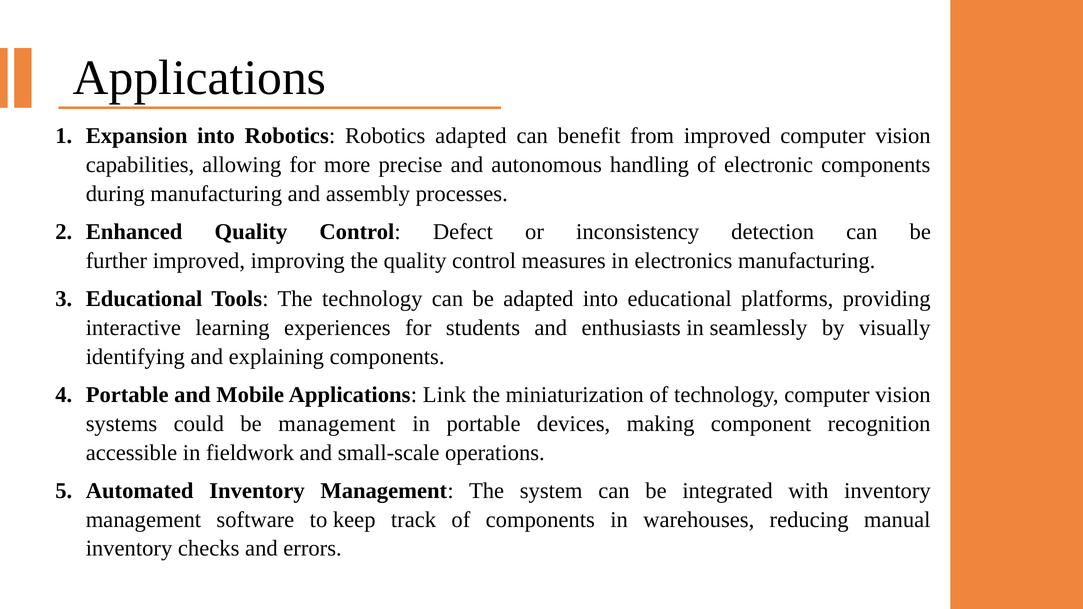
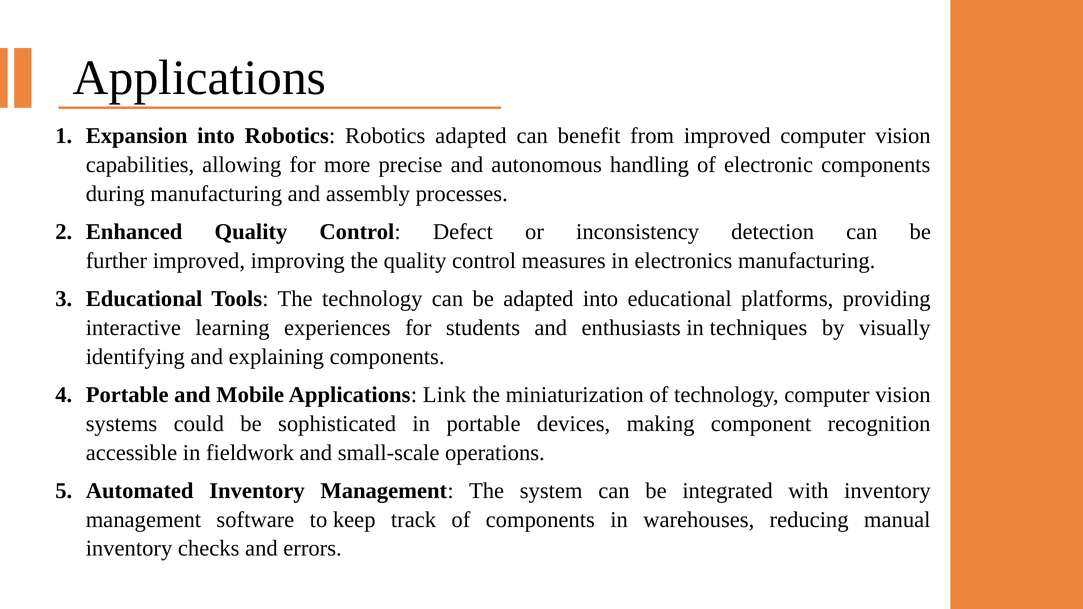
seamlessly: seamlessly -> techniques
be management: management -> sophisticated
